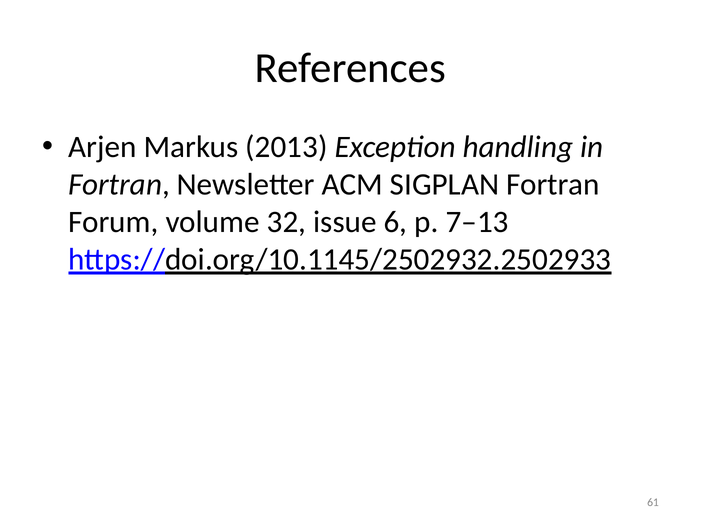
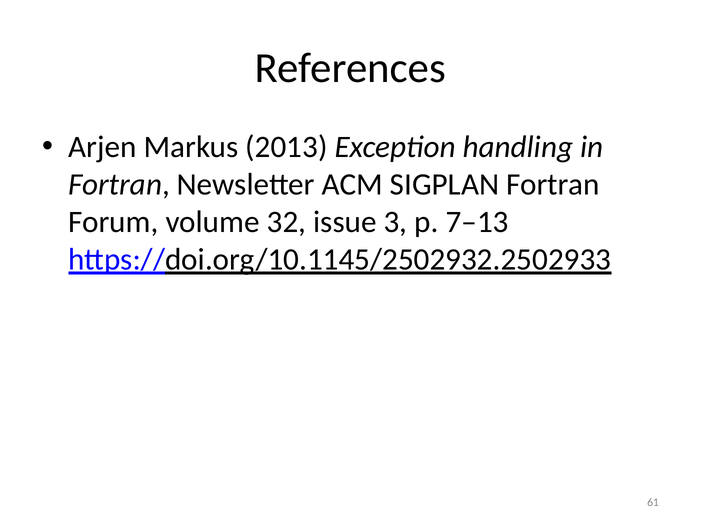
6: 6 -> 3
